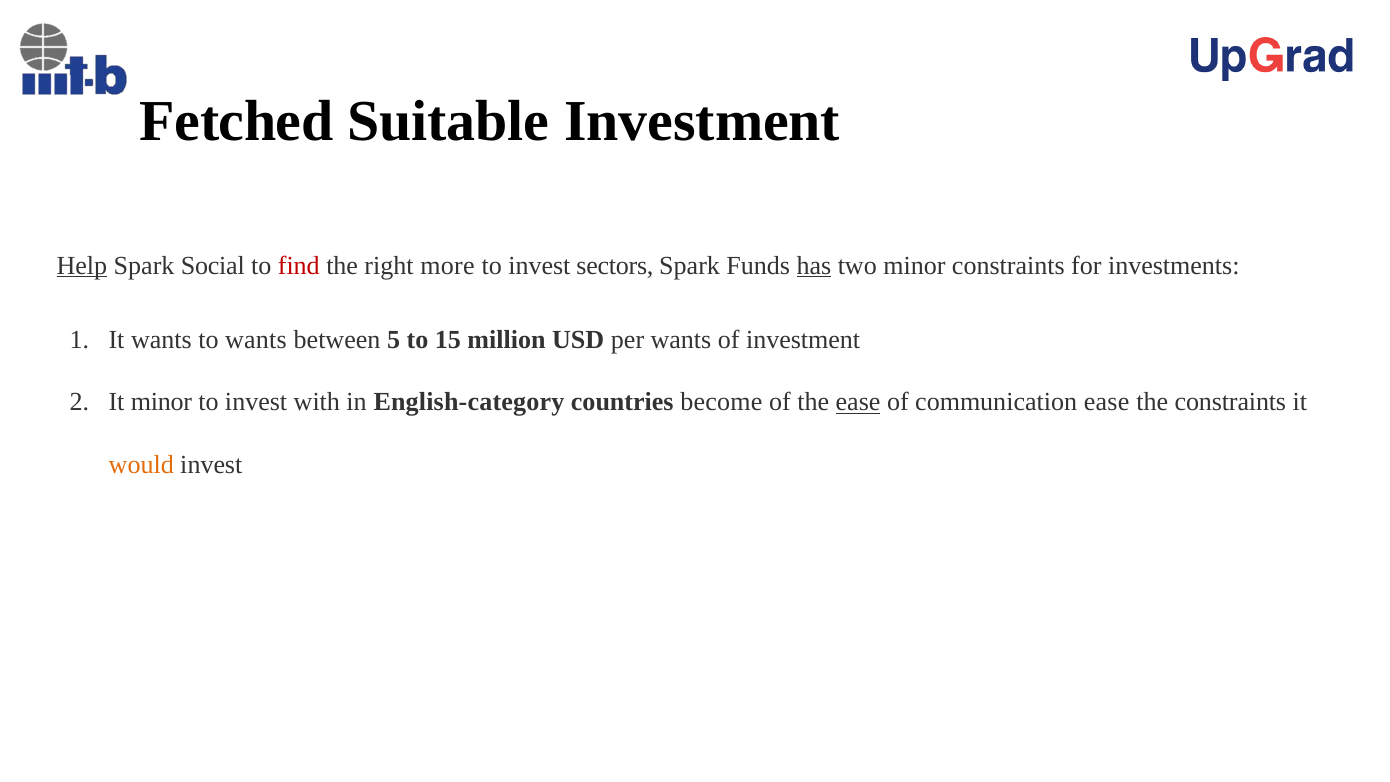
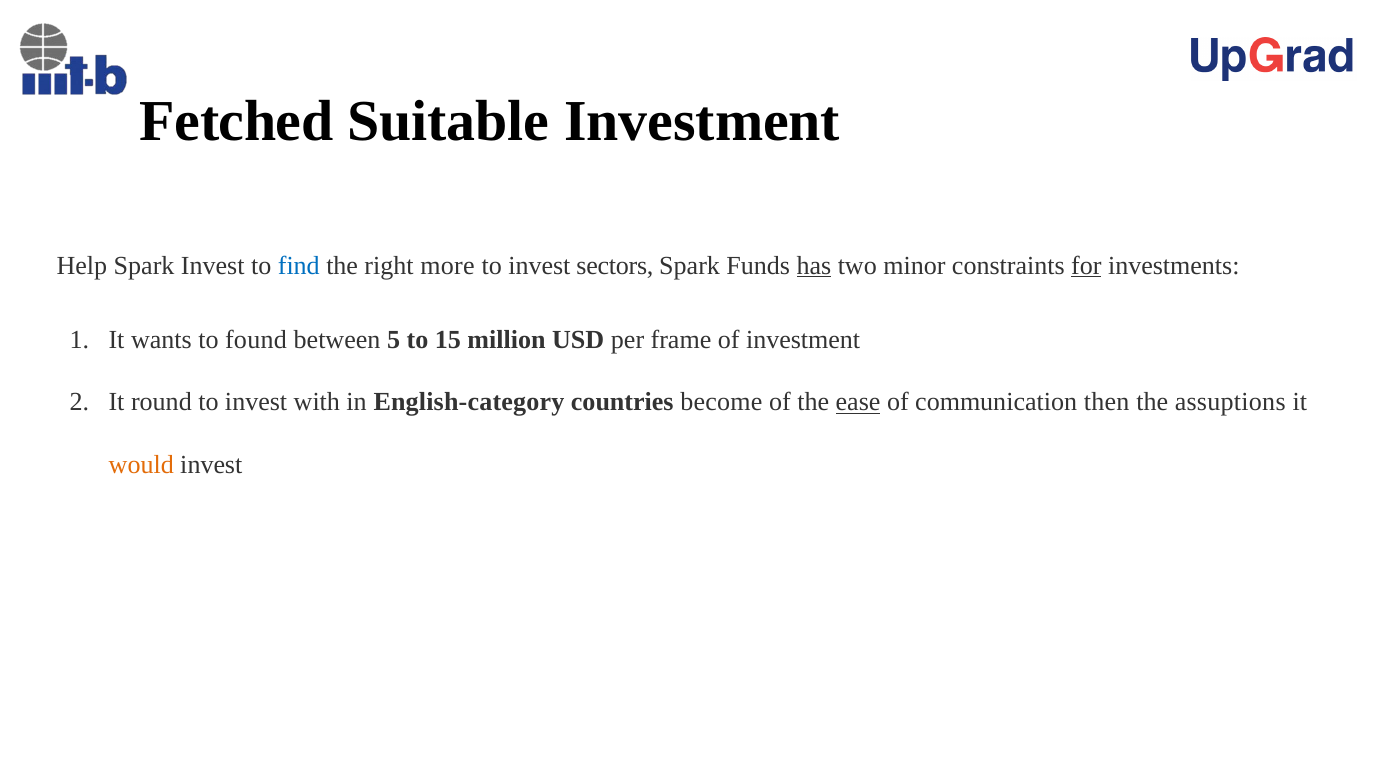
Help underline: present -> none
Spark Social: Social -> Invest
find colour: red -> blue
for underline: none -> present
to wants: wants -> found
per wants: wants -> frame
It minor: minor -> round
communication ease: ease -> then
the constraints: constraints -> assuptions
